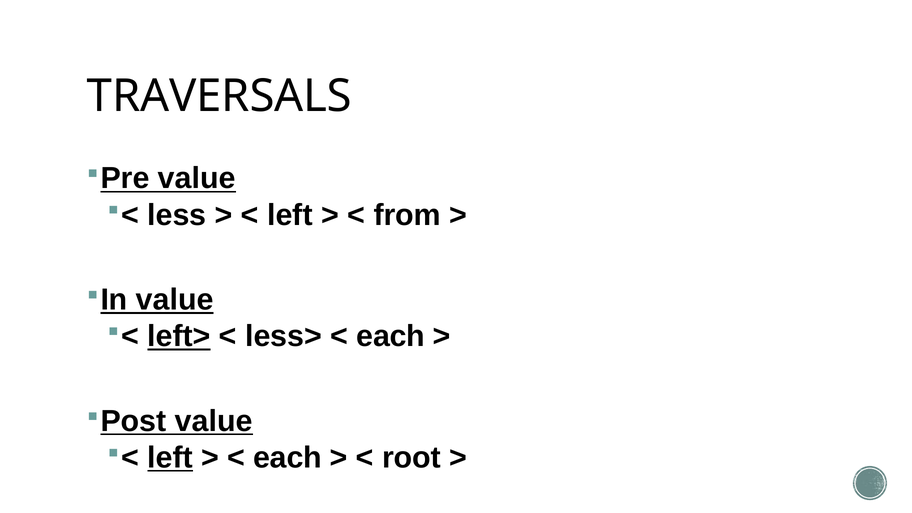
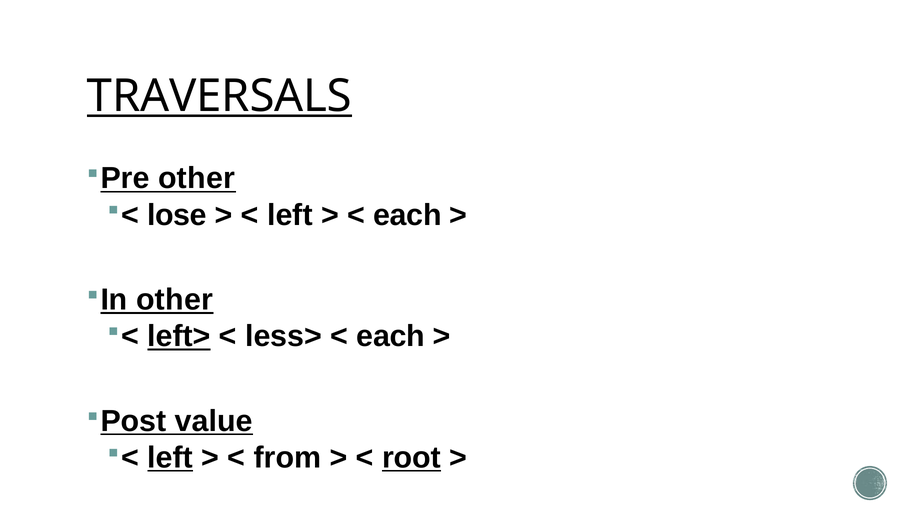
TRAVERSALS underline: none -> present
value at (197, 178): value -> other
less: less -> lose
from at (407, 215): from -> each
value at (175, 300): value -> other
each at (288, 458): each -> from
root underline: none -> present
